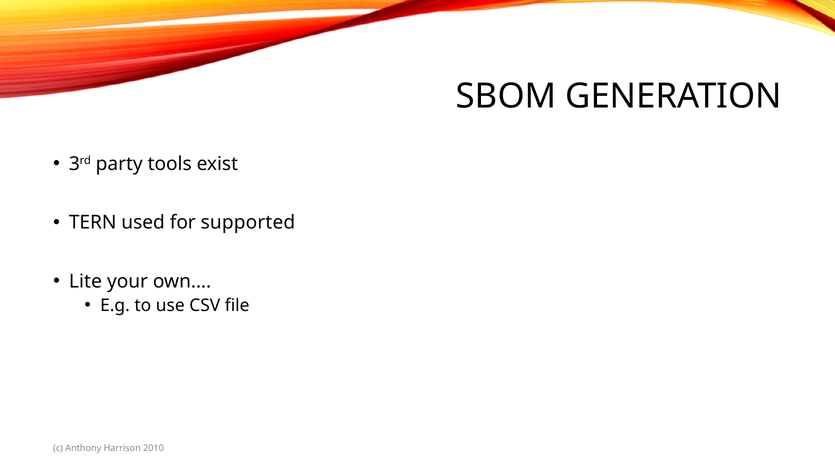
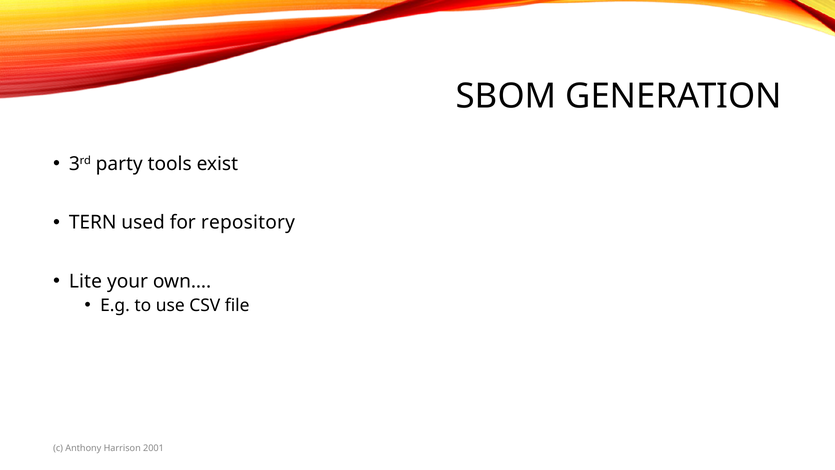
supported: supported -> repository
2010: 2010 -> 2001
